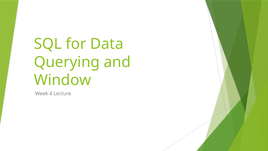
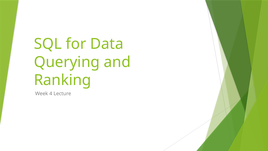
Window: Window -> Ranking
